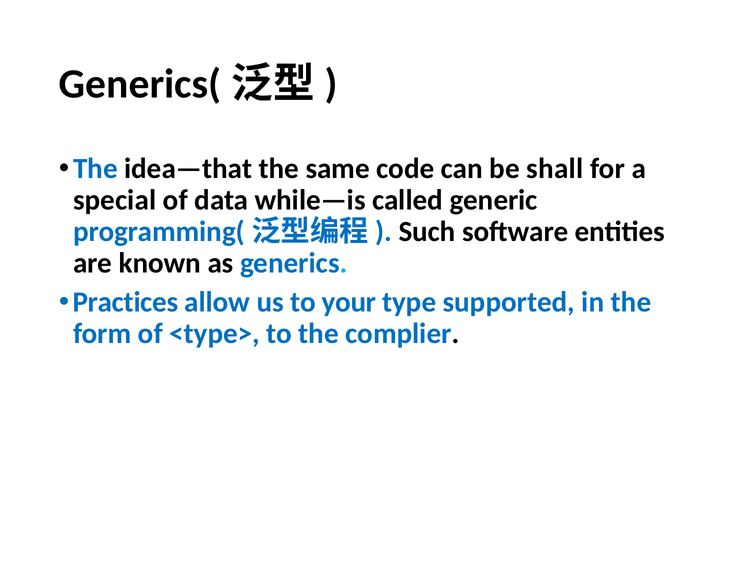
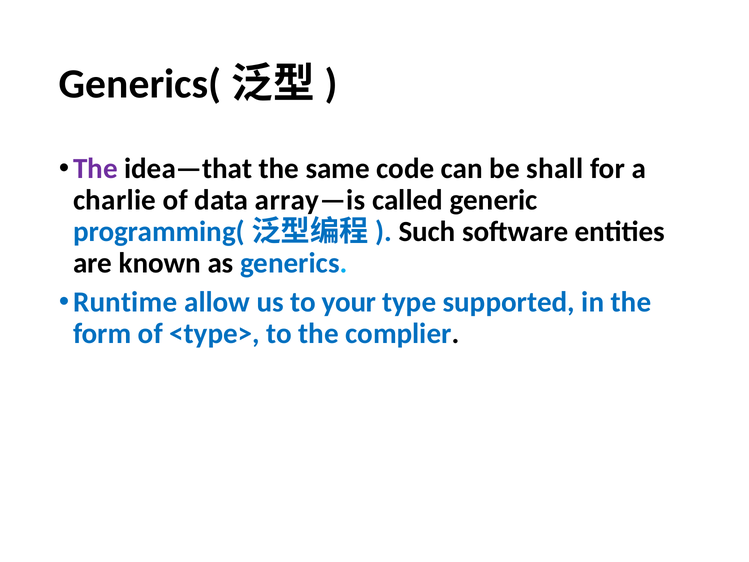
The at (95, 169) colour: blue -> purple
special: special -> charlie
while—is: while—is -> array—is
Practices: Practices -> Runtime
